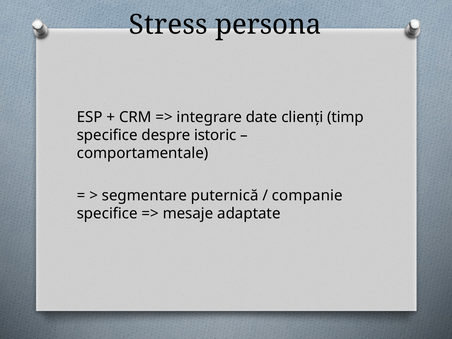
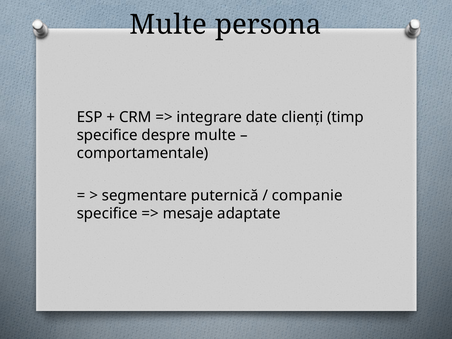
Stress at (168, 25): Stress -> Multe
despre istoric: istoric -> multe
